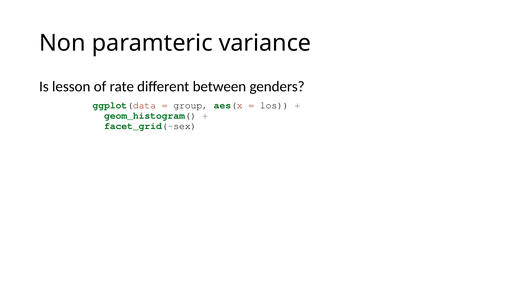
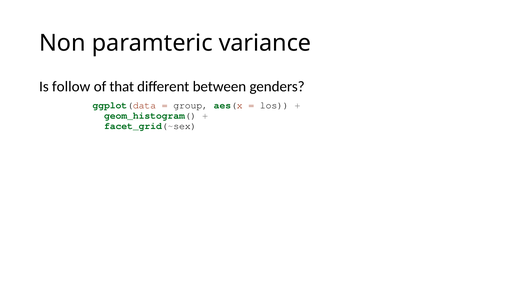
lesson: lesson -> follow
rate: rate -> that
